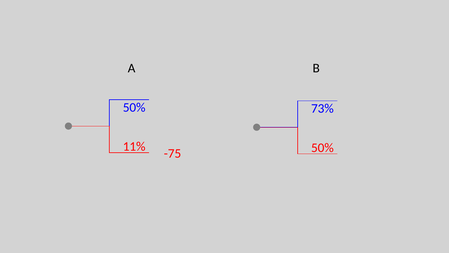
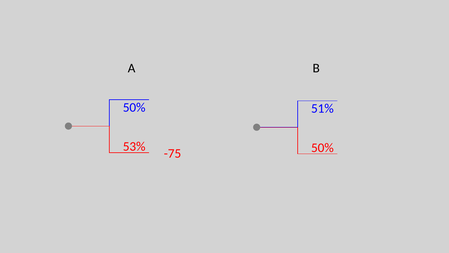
73%: 73% -> 51%
11%: 11% -> 53%
